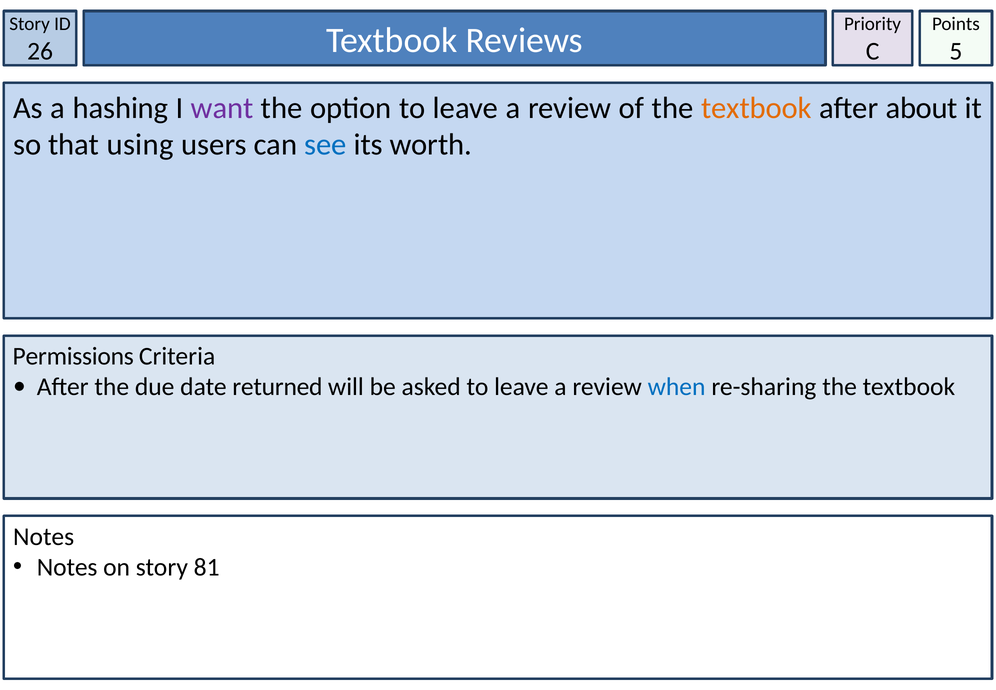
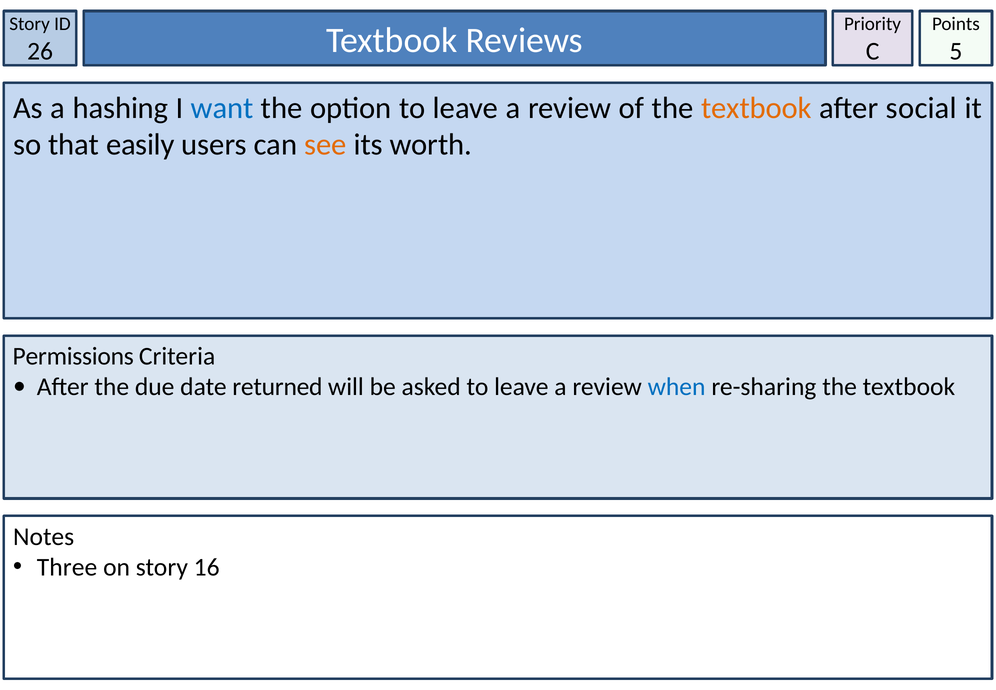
want colour: purple -> blue
about: about -> social
using: using -> easily
see colour: blue -> orange
Notes at (67, 567): Notes -> Three
81: 81 -> 16
